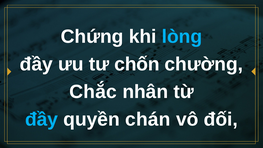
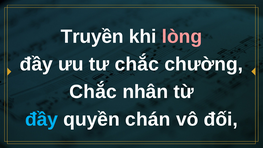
Chứng: Chứng -> Truyền
lòng colour: light blue -> pink
tư chốn: chốn -> chắc
